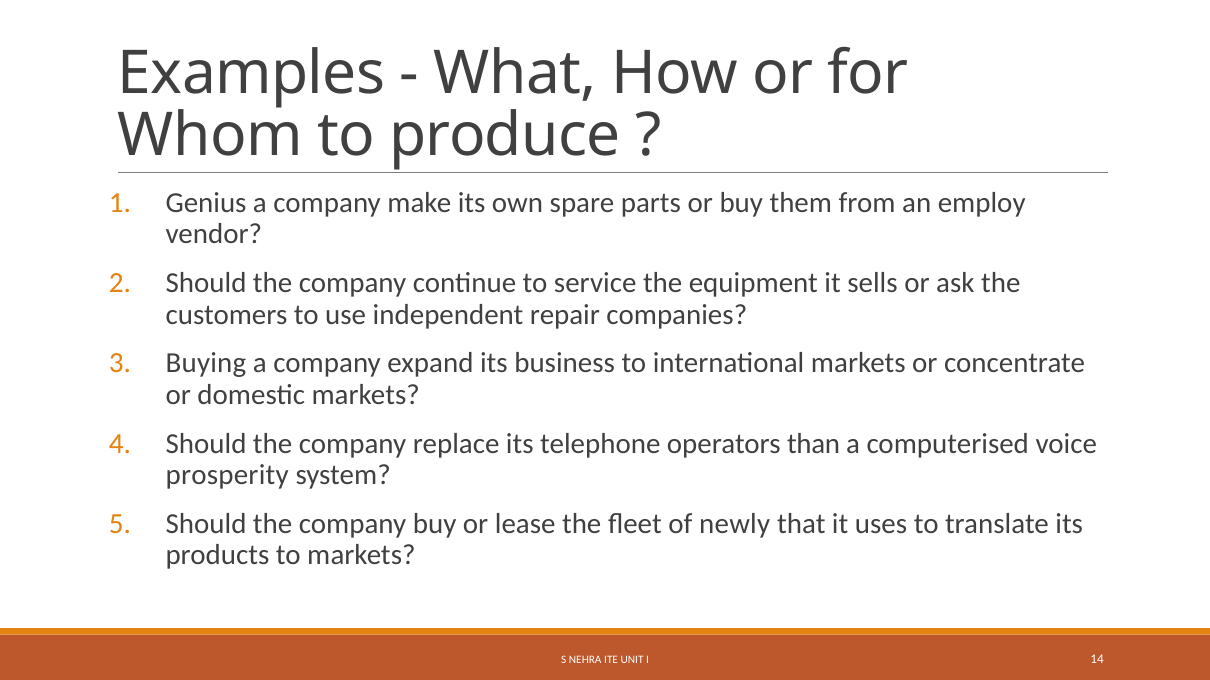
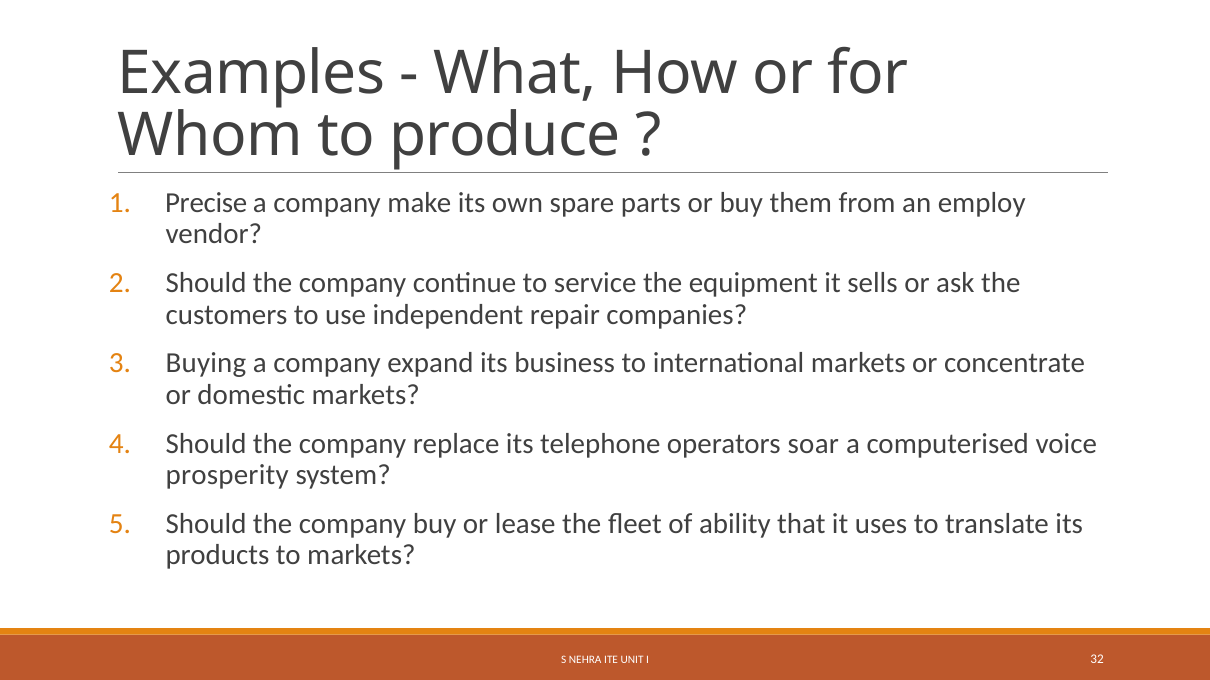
Genius: Genius -> Precise
than: than -> soar
newly: newly -> ability
14: 14 -> 32
